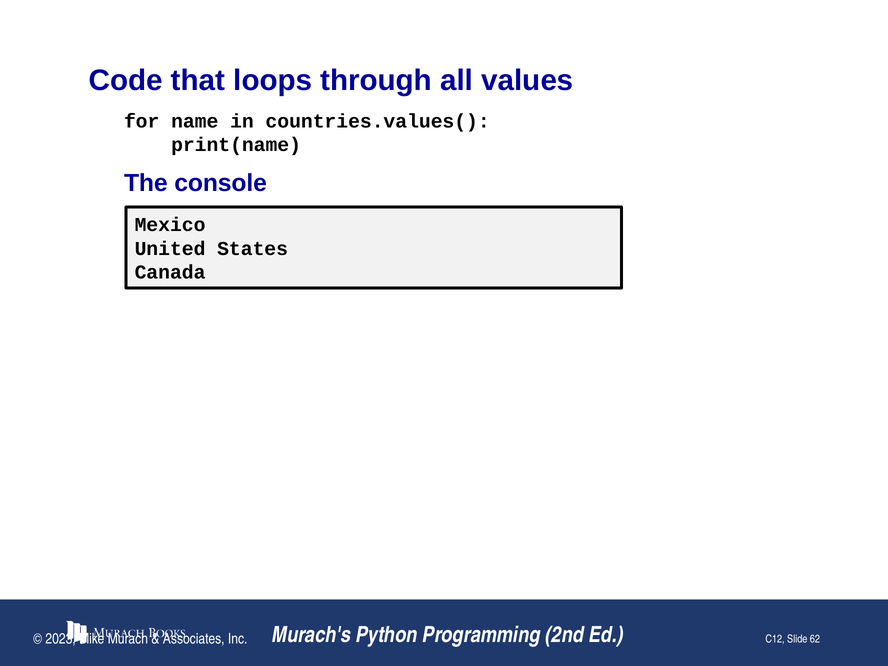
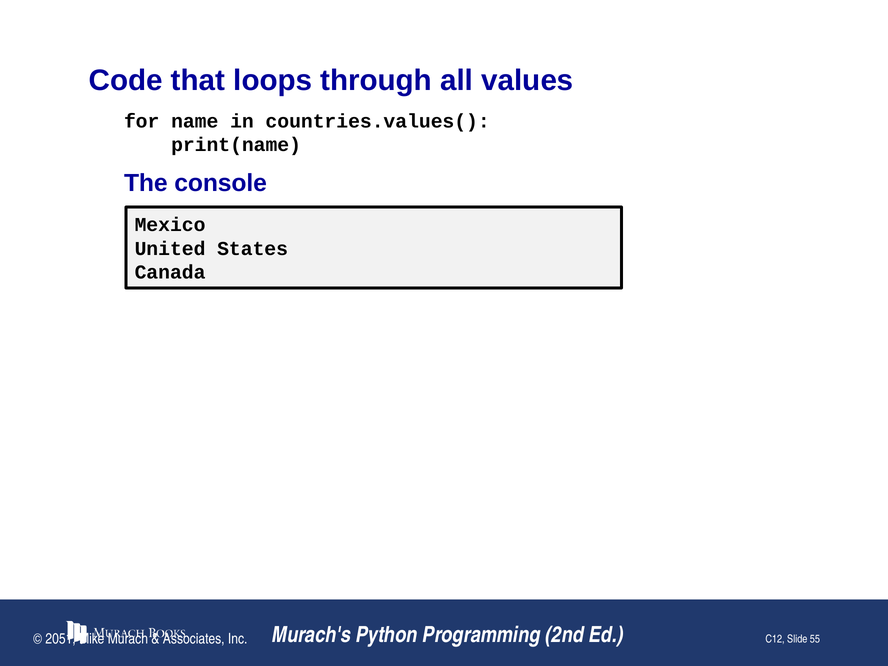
2023: 2023 -> 2051
62: 62 -> 55
